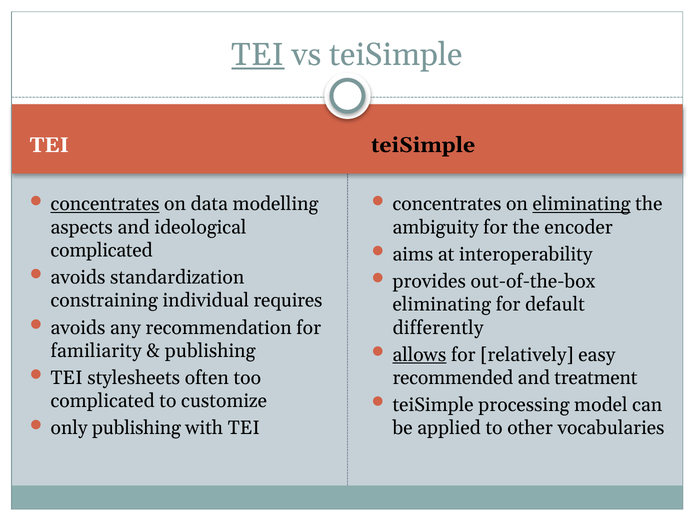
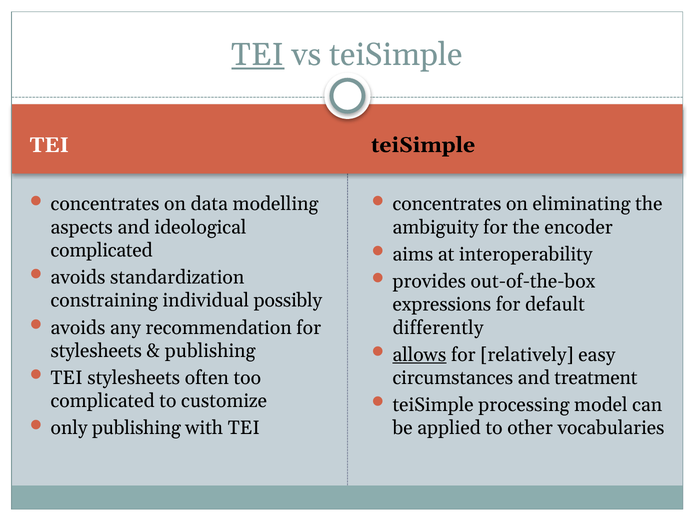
concentrates at (105, 204) underline: present -> none
eliminating at (582, 204) underline: present -> none
requires: requires -> possibly
eliminating at (442, 305): eliminating -> expressions
familiarity at (96, 351): familiarity -> stylesheets
recommended: recommended -> circumstances
